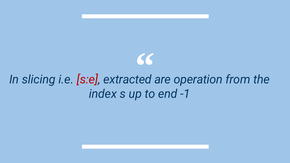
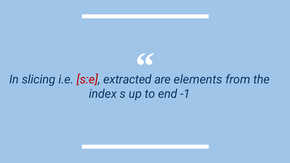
operation: operation -> elements
